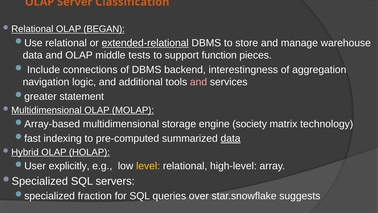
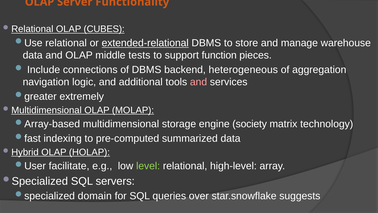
Classification: Classification -> Functionality
BEGAN: BEGAN -> CUBES
interestingness: interestingness -> heterogeneous
statement: statement -> extremely
data at (231, 138) underline: present -> none
explicitly: explicitly -> facilitate
level colour: yellow -> light green
fraction: fraction -> domain
